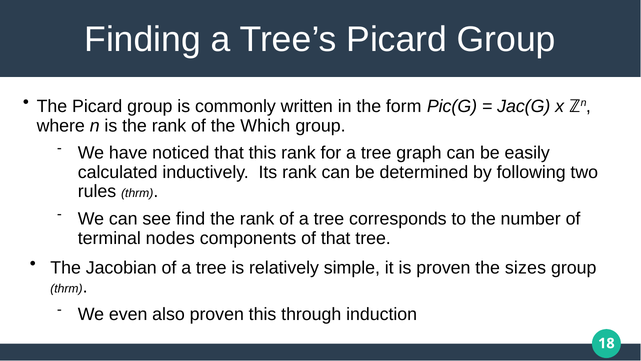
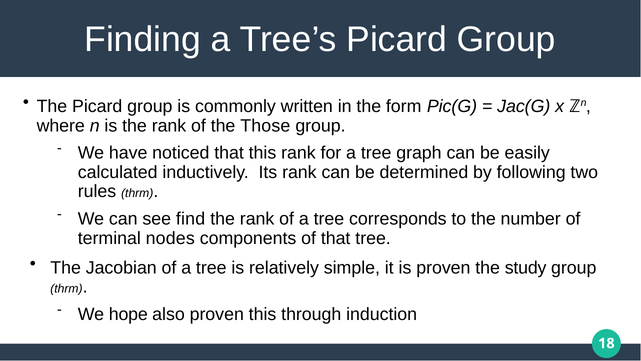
Which: Which -> Those
sizes: sizes -> study
even: even -> hope
